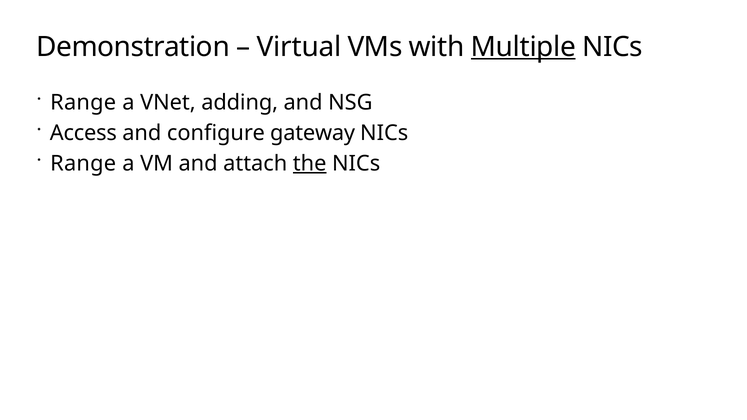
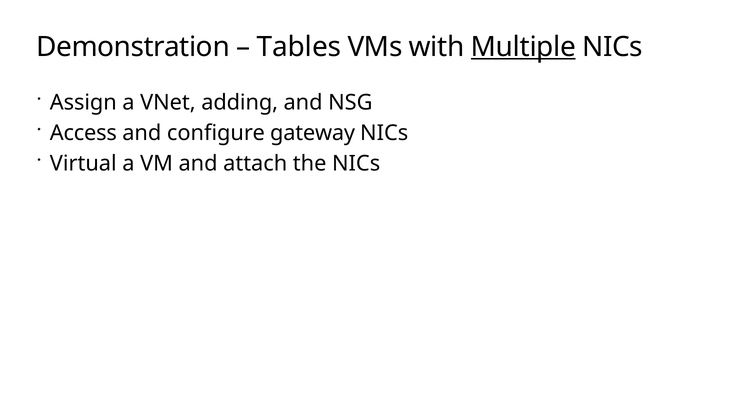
Virtual: Virtual -> Tables
Range at (83, 103): Range -> Assign
Range at (83, 164): Range -> Virtual
the underline: present -> none
